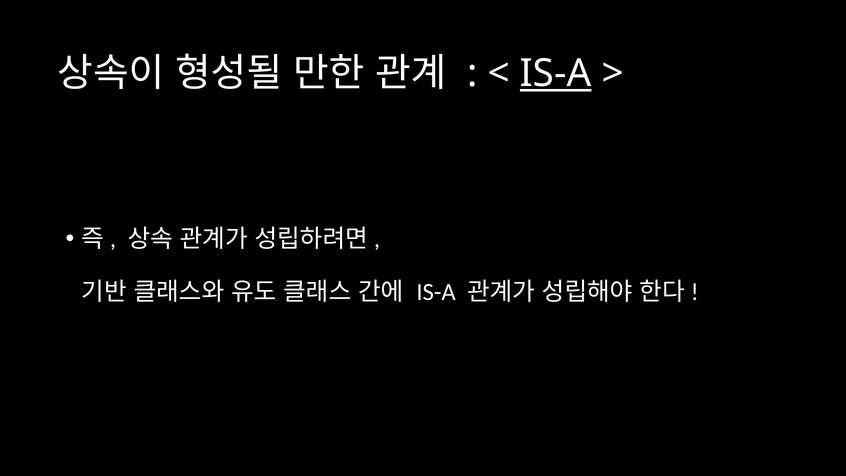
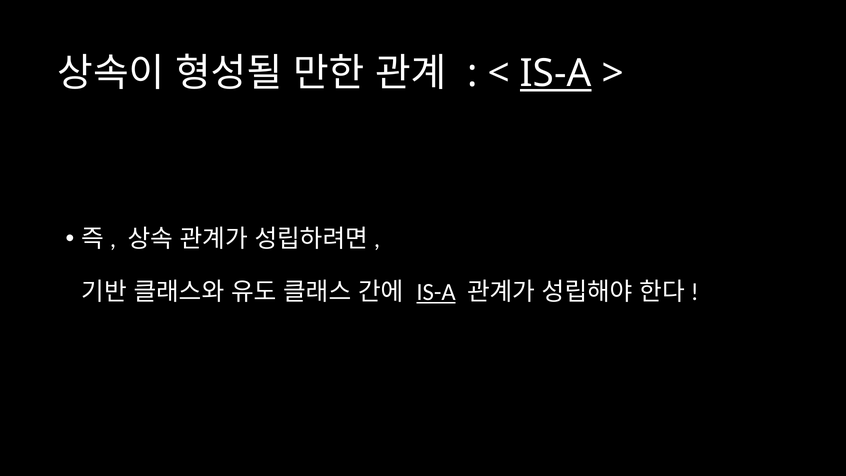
IS-A at (436, 292) underline: none -> present
